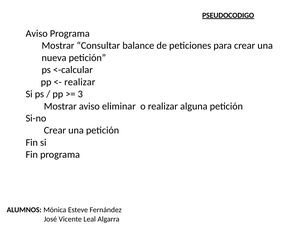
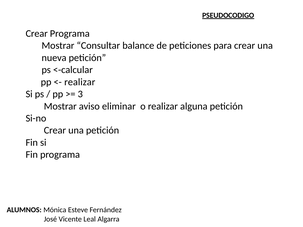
Aviso at (37, 34): Aviso -> Crear
